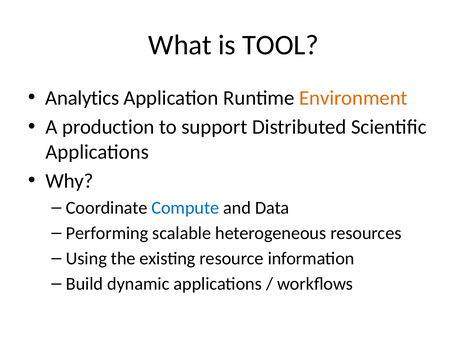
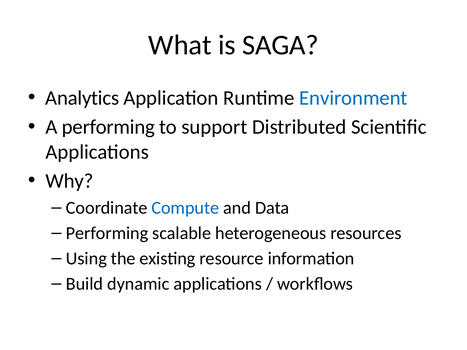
TOOL: TOOL -> SAGA
Environment colour: orange -> blue
A production: production -> performing
